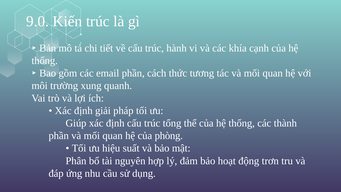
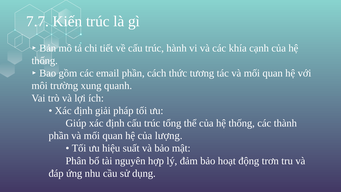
9.0: 9.0 -> 7.7
phòng: phòng -> lượng
